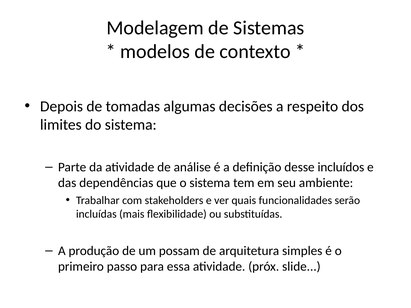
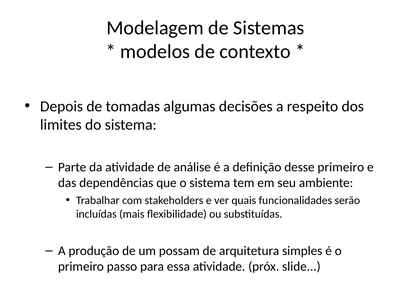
desse incluídos: incluídos -> primeiro
